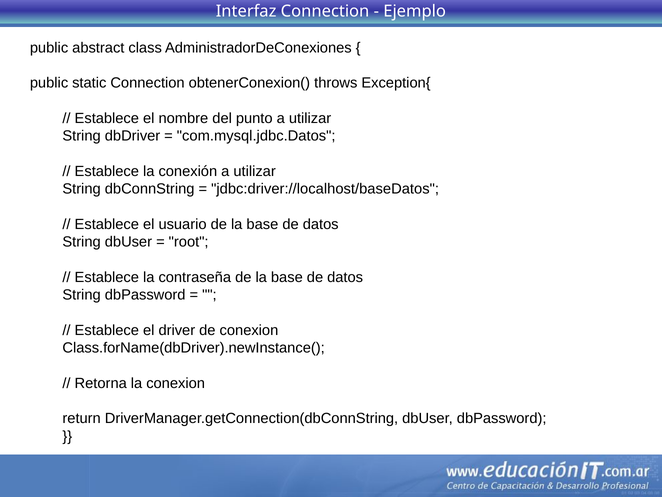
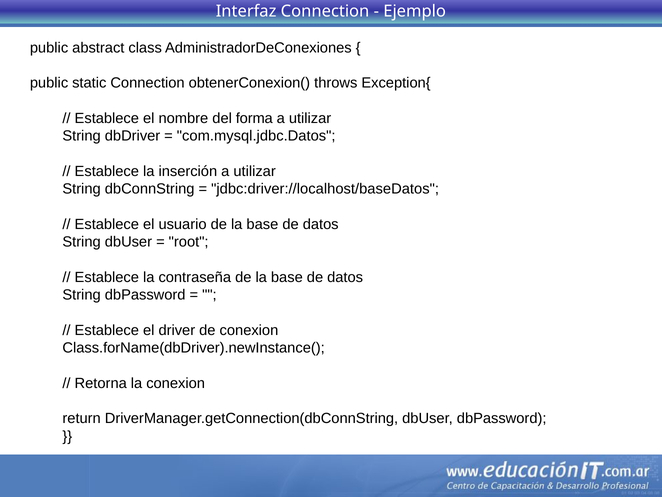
punto: punto -> forma
conexión: conexión -> inserción
